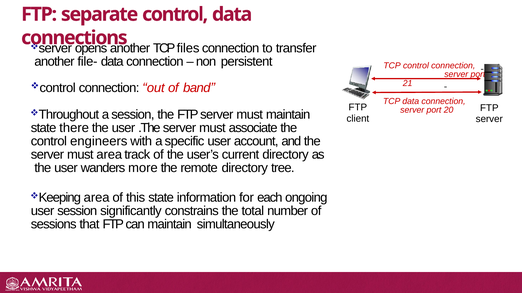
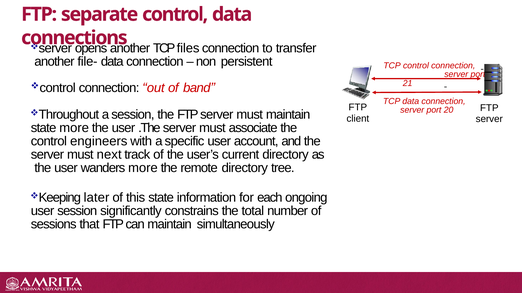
state there: there -> more
must area: area -> next
area at (97, 198): area -> later
